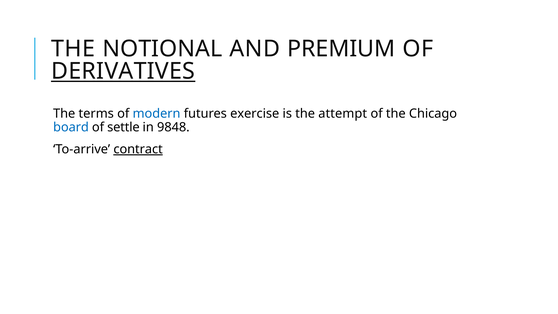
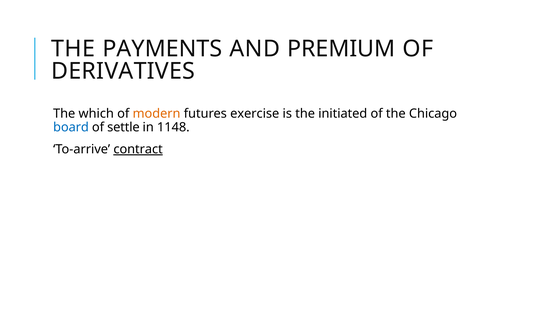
NOTIONAL: NOTIONAL -> PAYMENTS
DERIVATIVES underline: present -> none
terms: terms -> which
modern colour: blue -> orange
attempt: attempt -> initiated
9848: 9848 -> 1148
